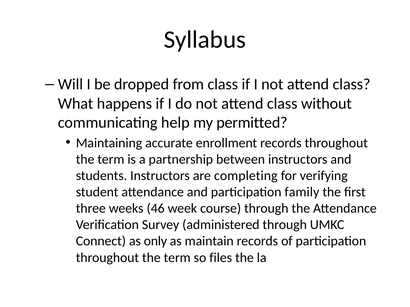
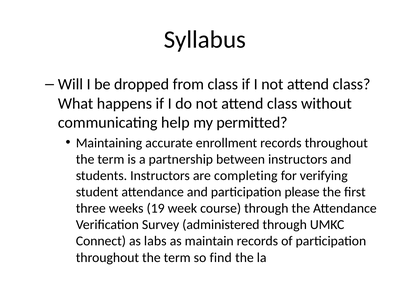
family: family -> please
46: 46 -> 19
only: only -> labs
files: files -> find
